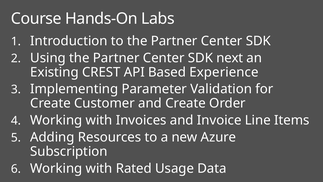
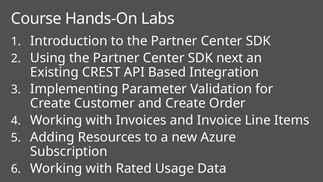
Experience: Experience -> Integration
